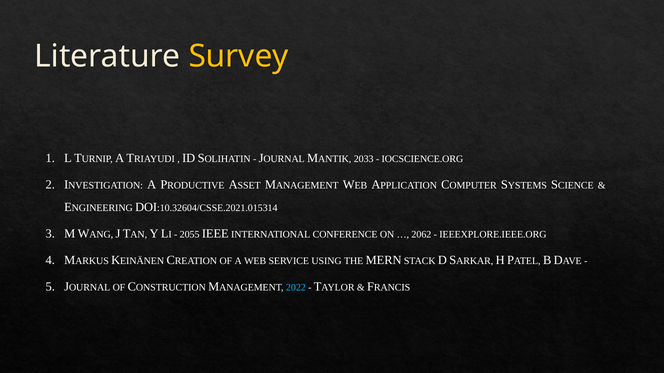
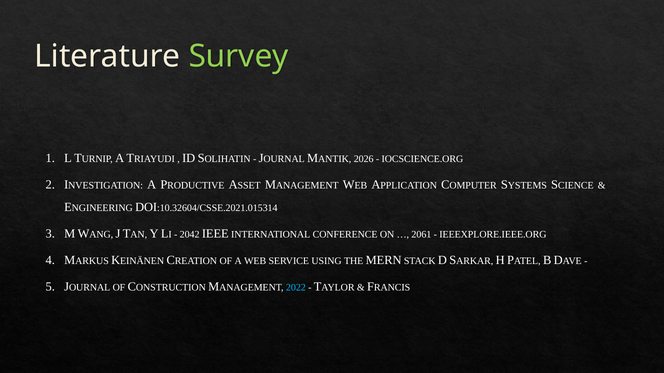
Survey colour: yellow -> light green
2033: 2033 -> 2026
2055: 2055 -> 2042
2062: 2062 -> 2061
